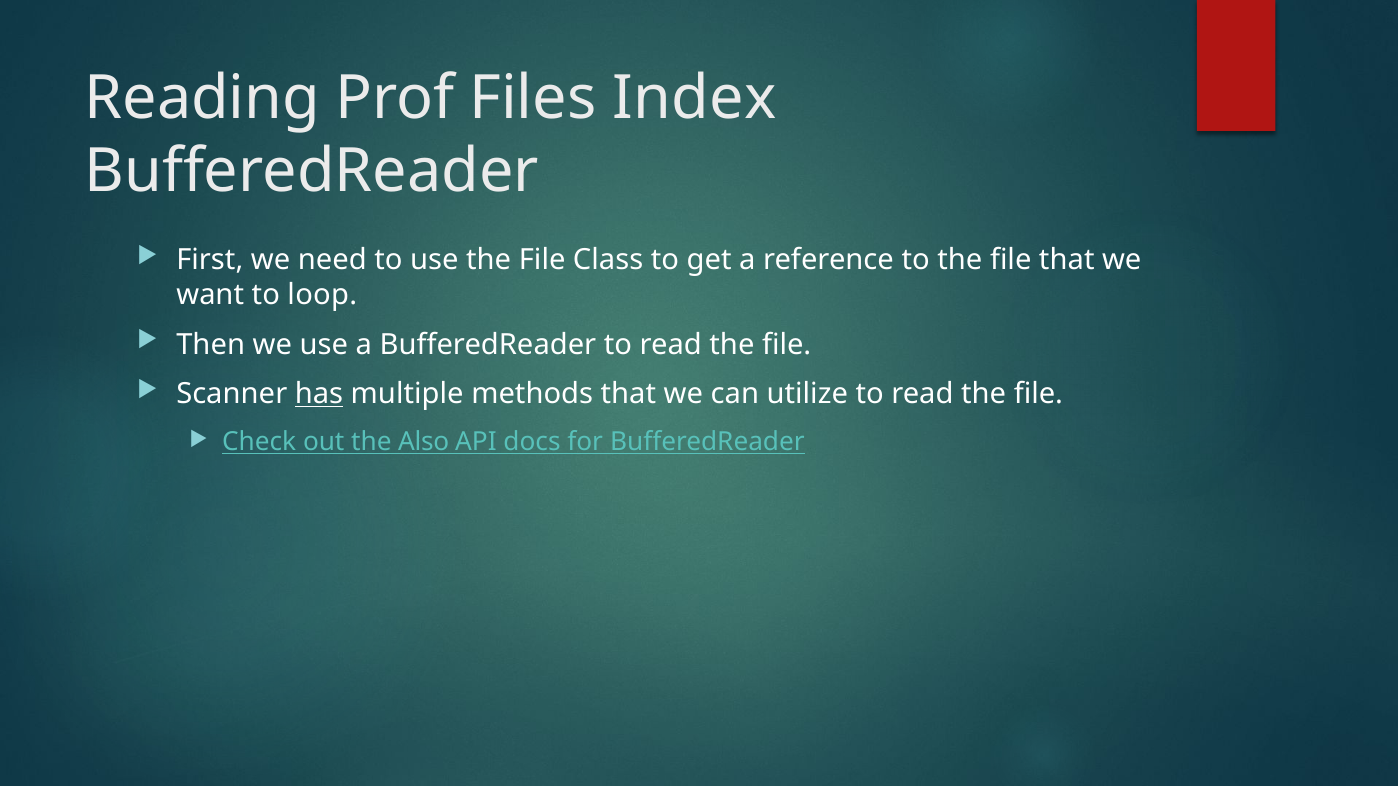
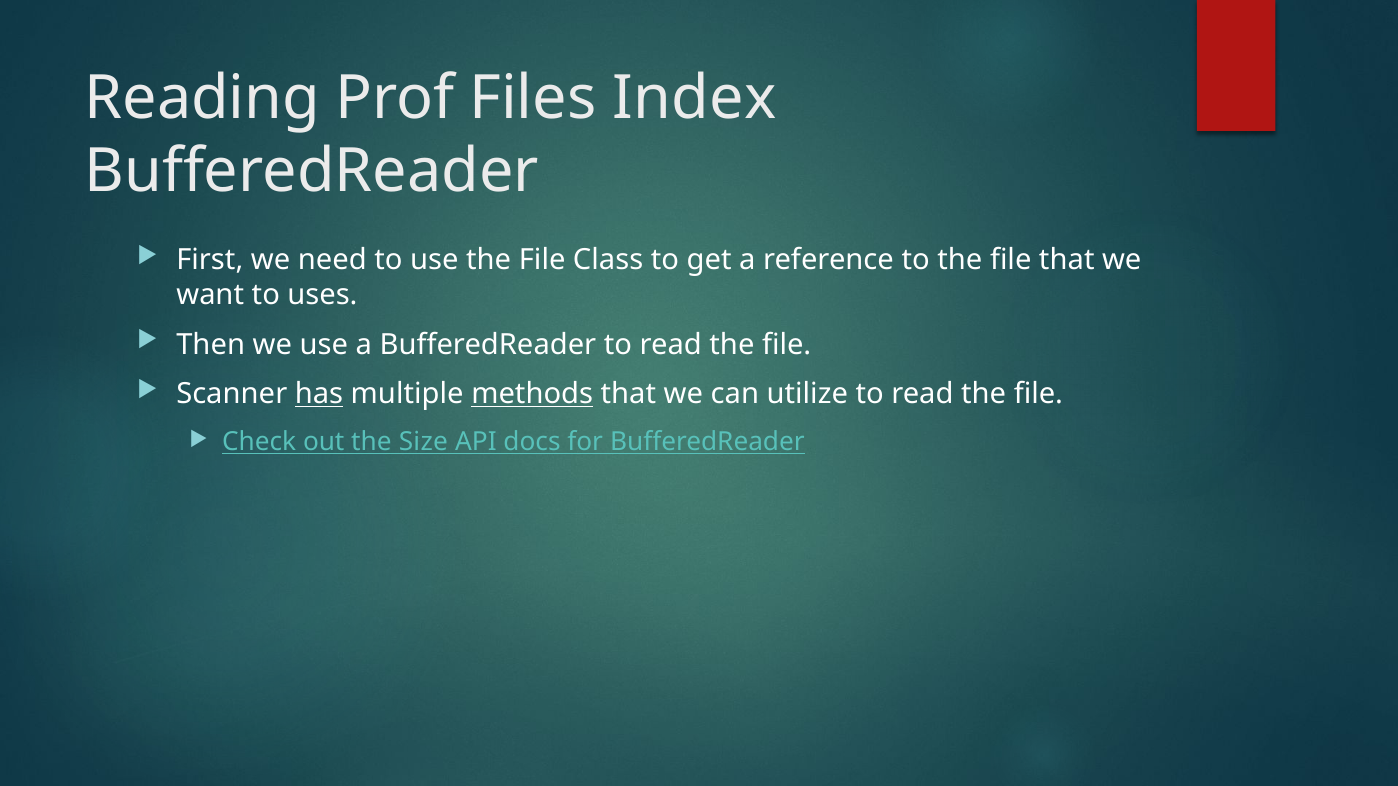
loop: loop -> uses
methods underline: none -> present
Also: Also -> Size
